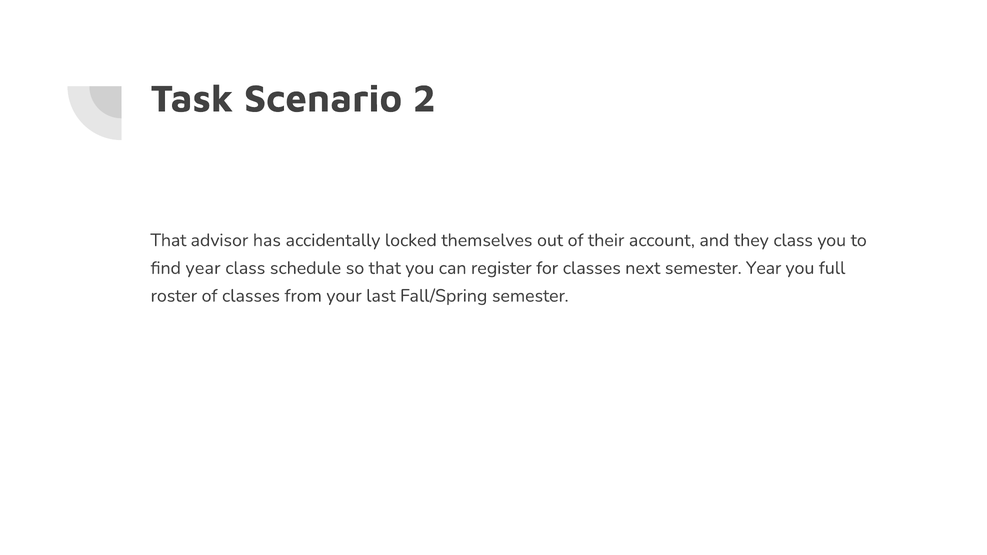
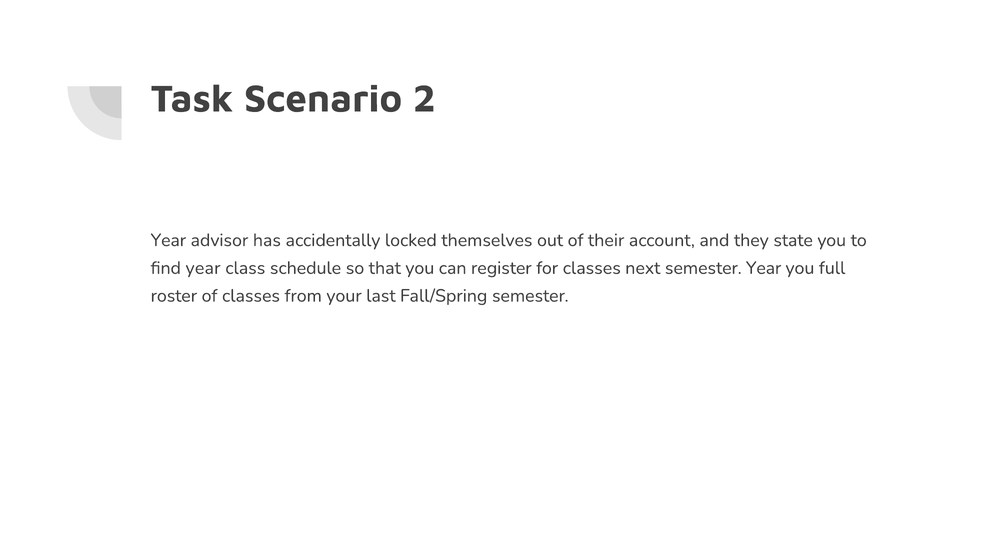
That at (168, 240): That -> Year
they class: class -> state
